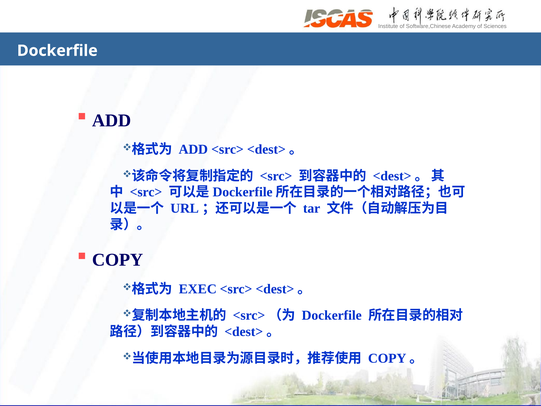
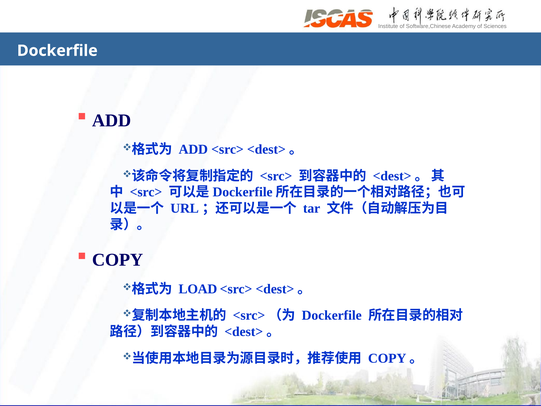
EXEC: EXEC -> LOAD
